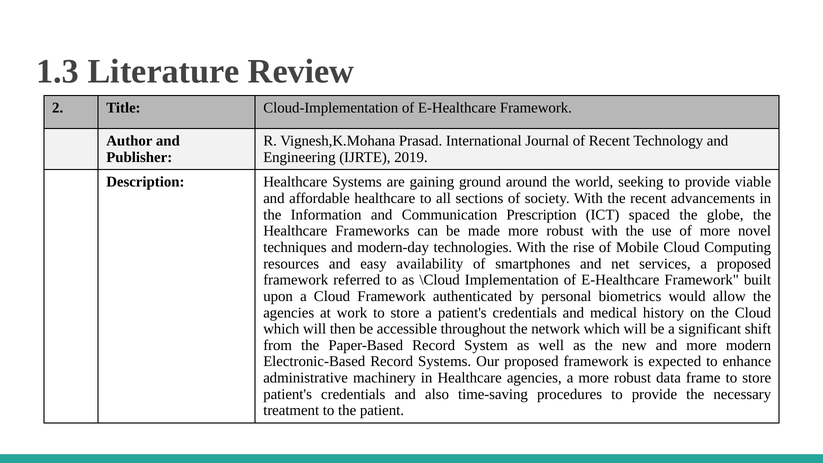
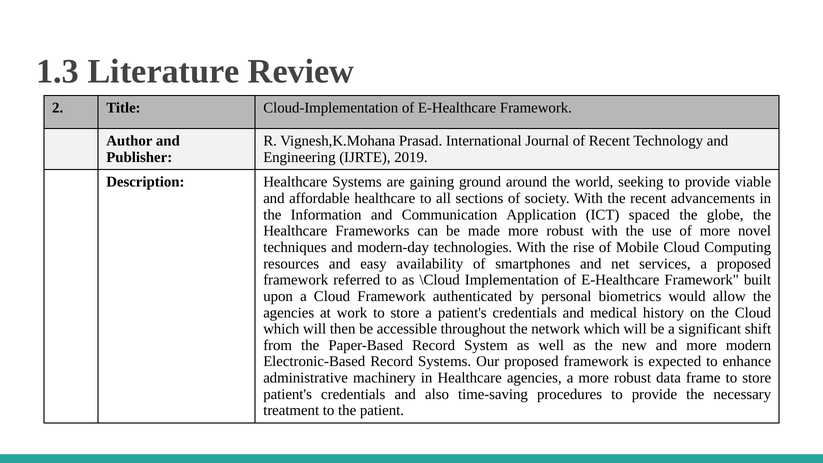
Prescription: Prescription -> Application
